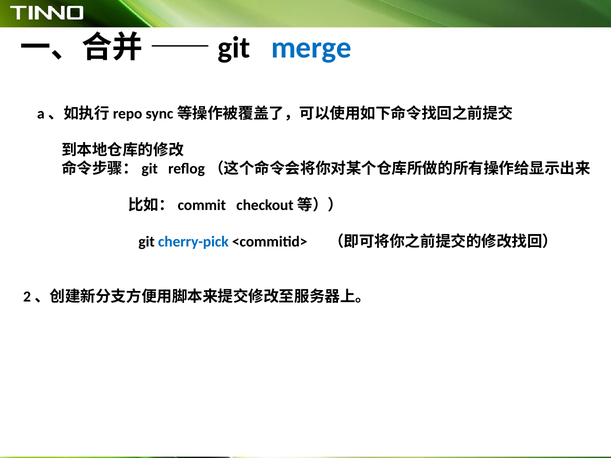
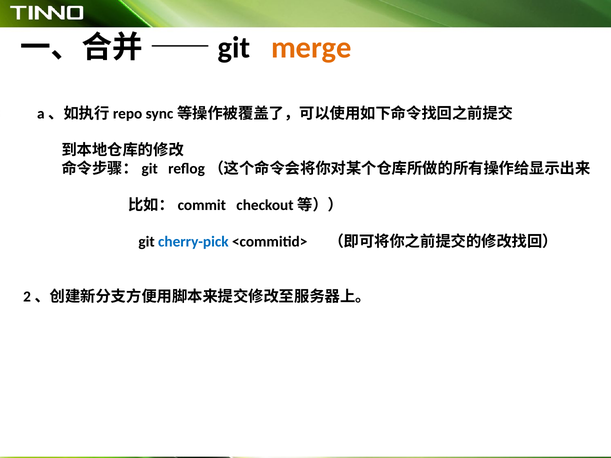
merge colour: blue -> orange
